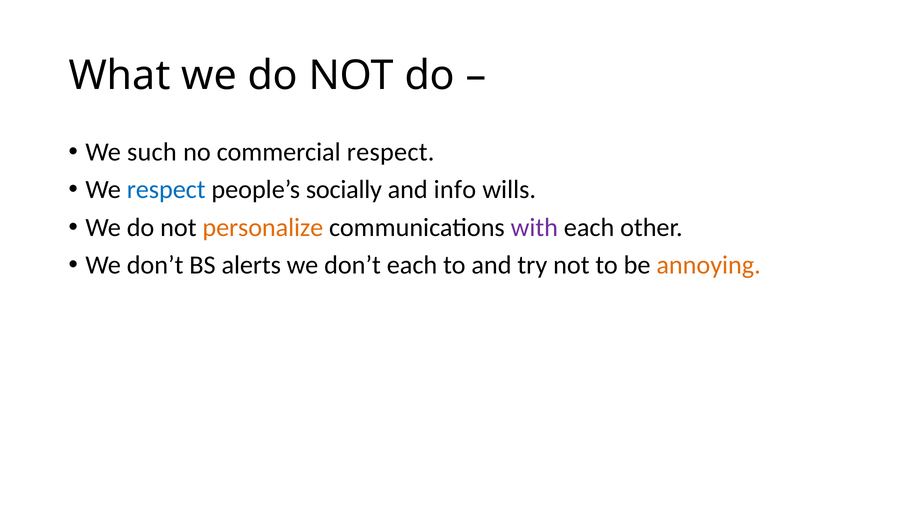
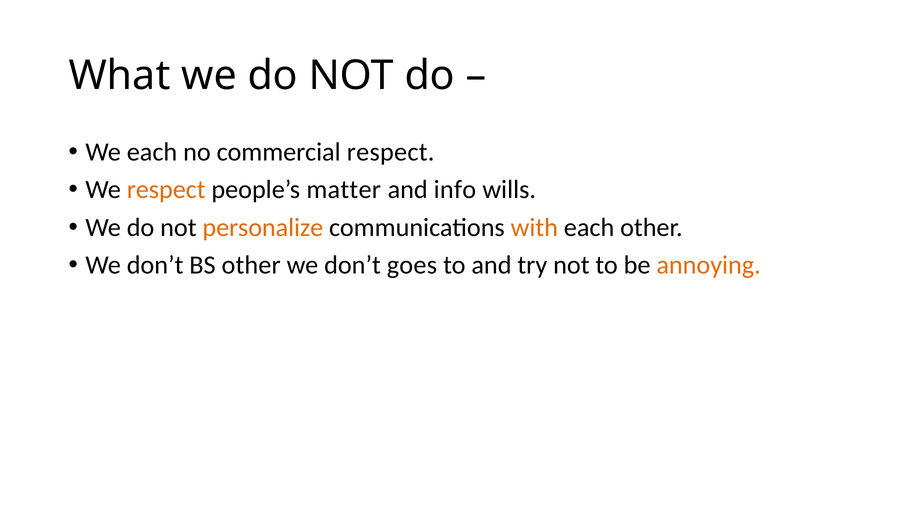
We such: such -> each
respect at (166, 190) colour: blue -> orange
socially: socially -> matter
with colour: purple -> orange
BS alerts: alerts -> other
don’t each: each -> goes
